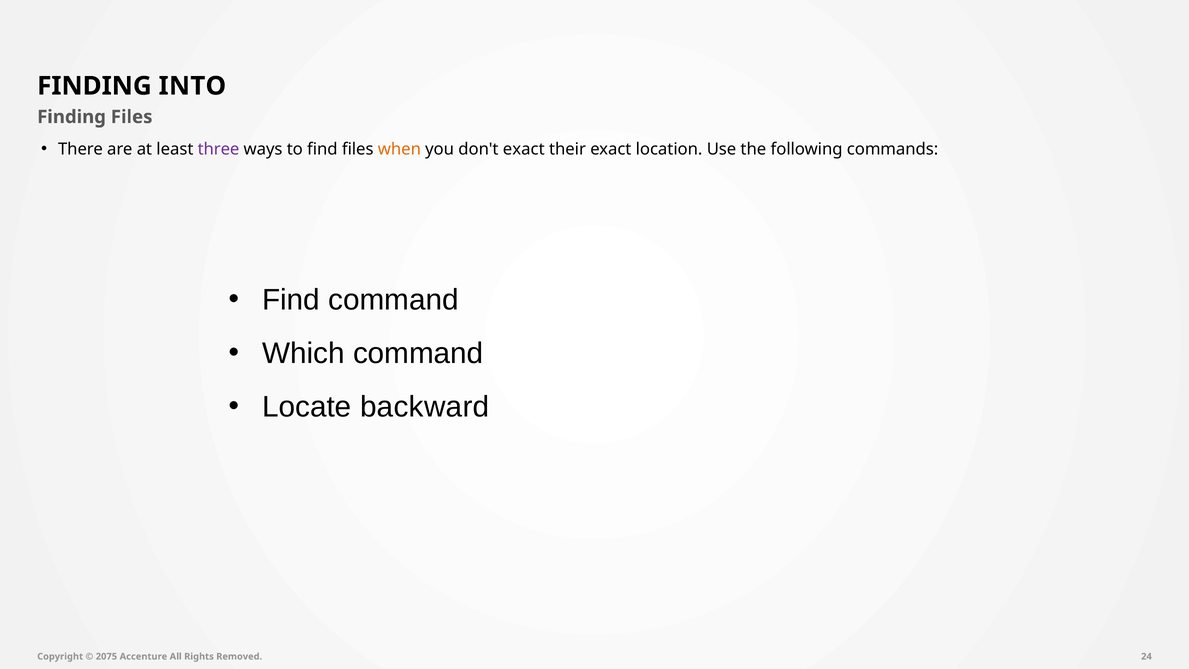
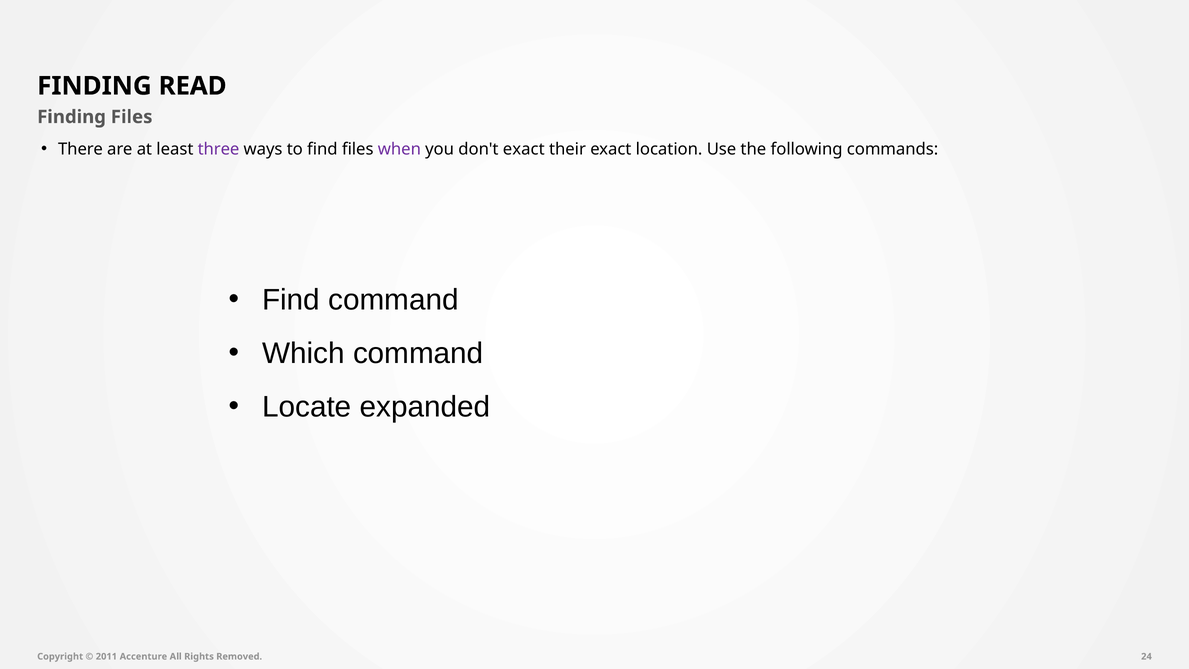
INTO: INTO -> READ
when colour: orange -> purple
backward: backward -> expanded
2075: 2075 -> 2011
